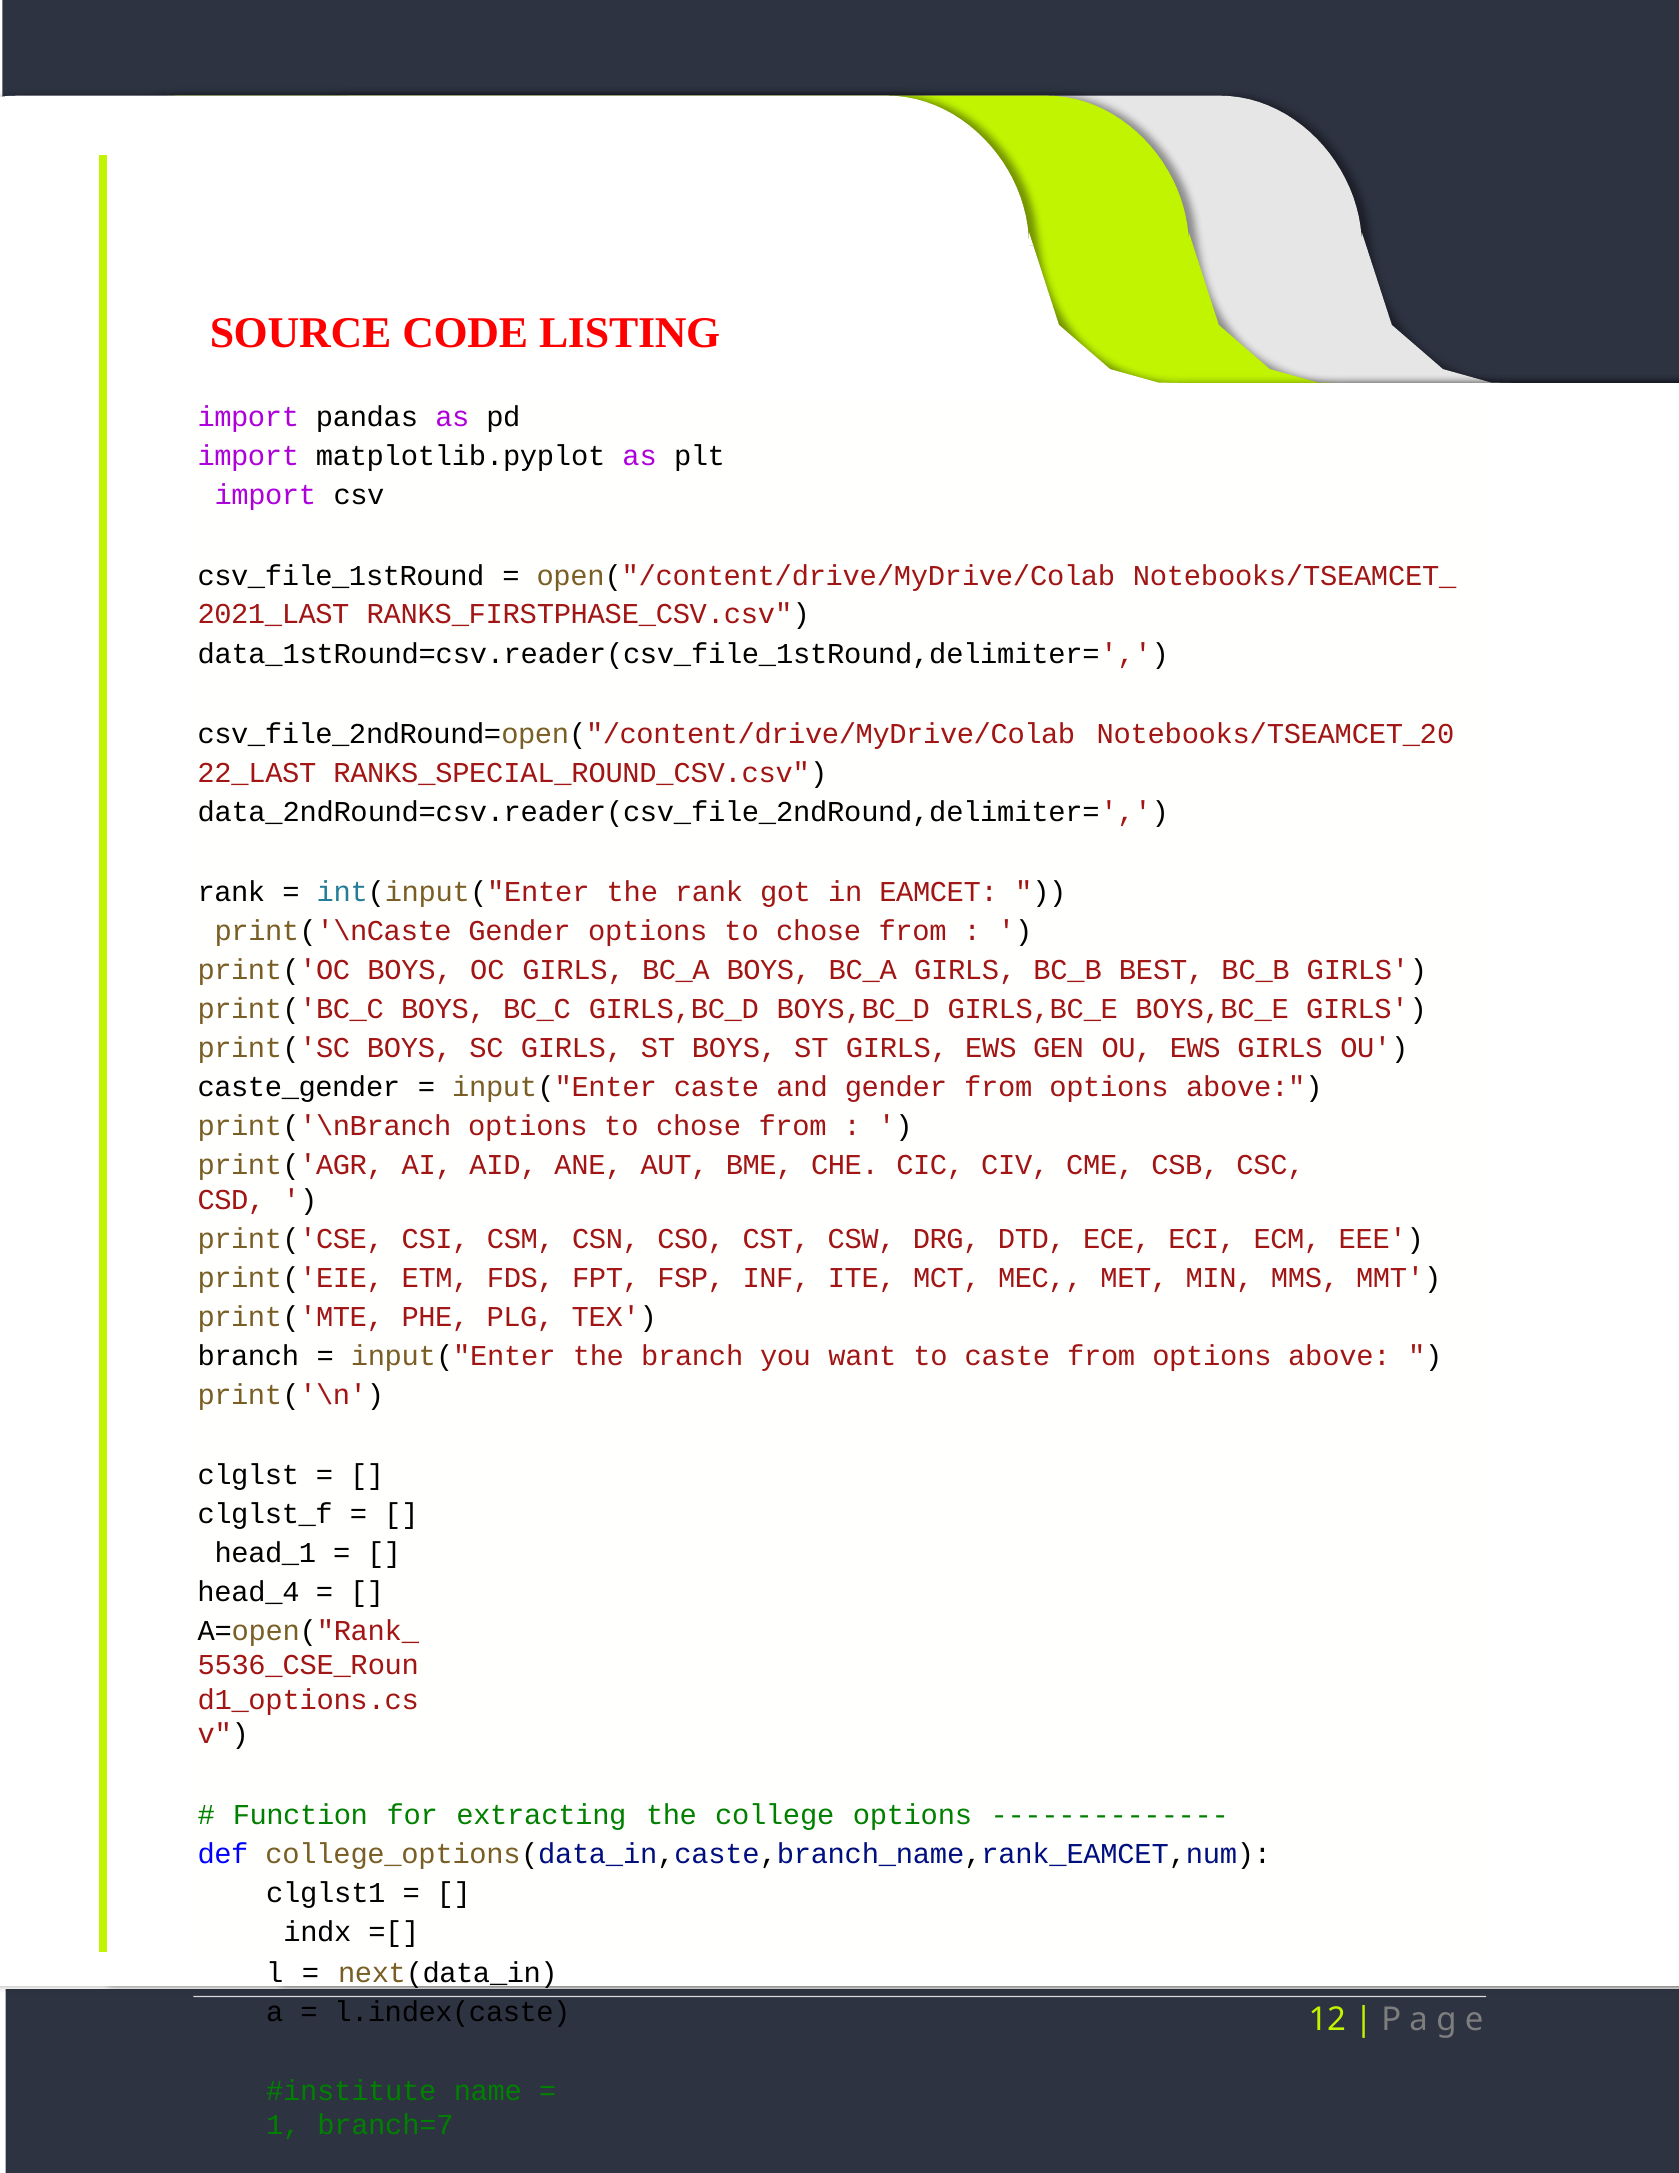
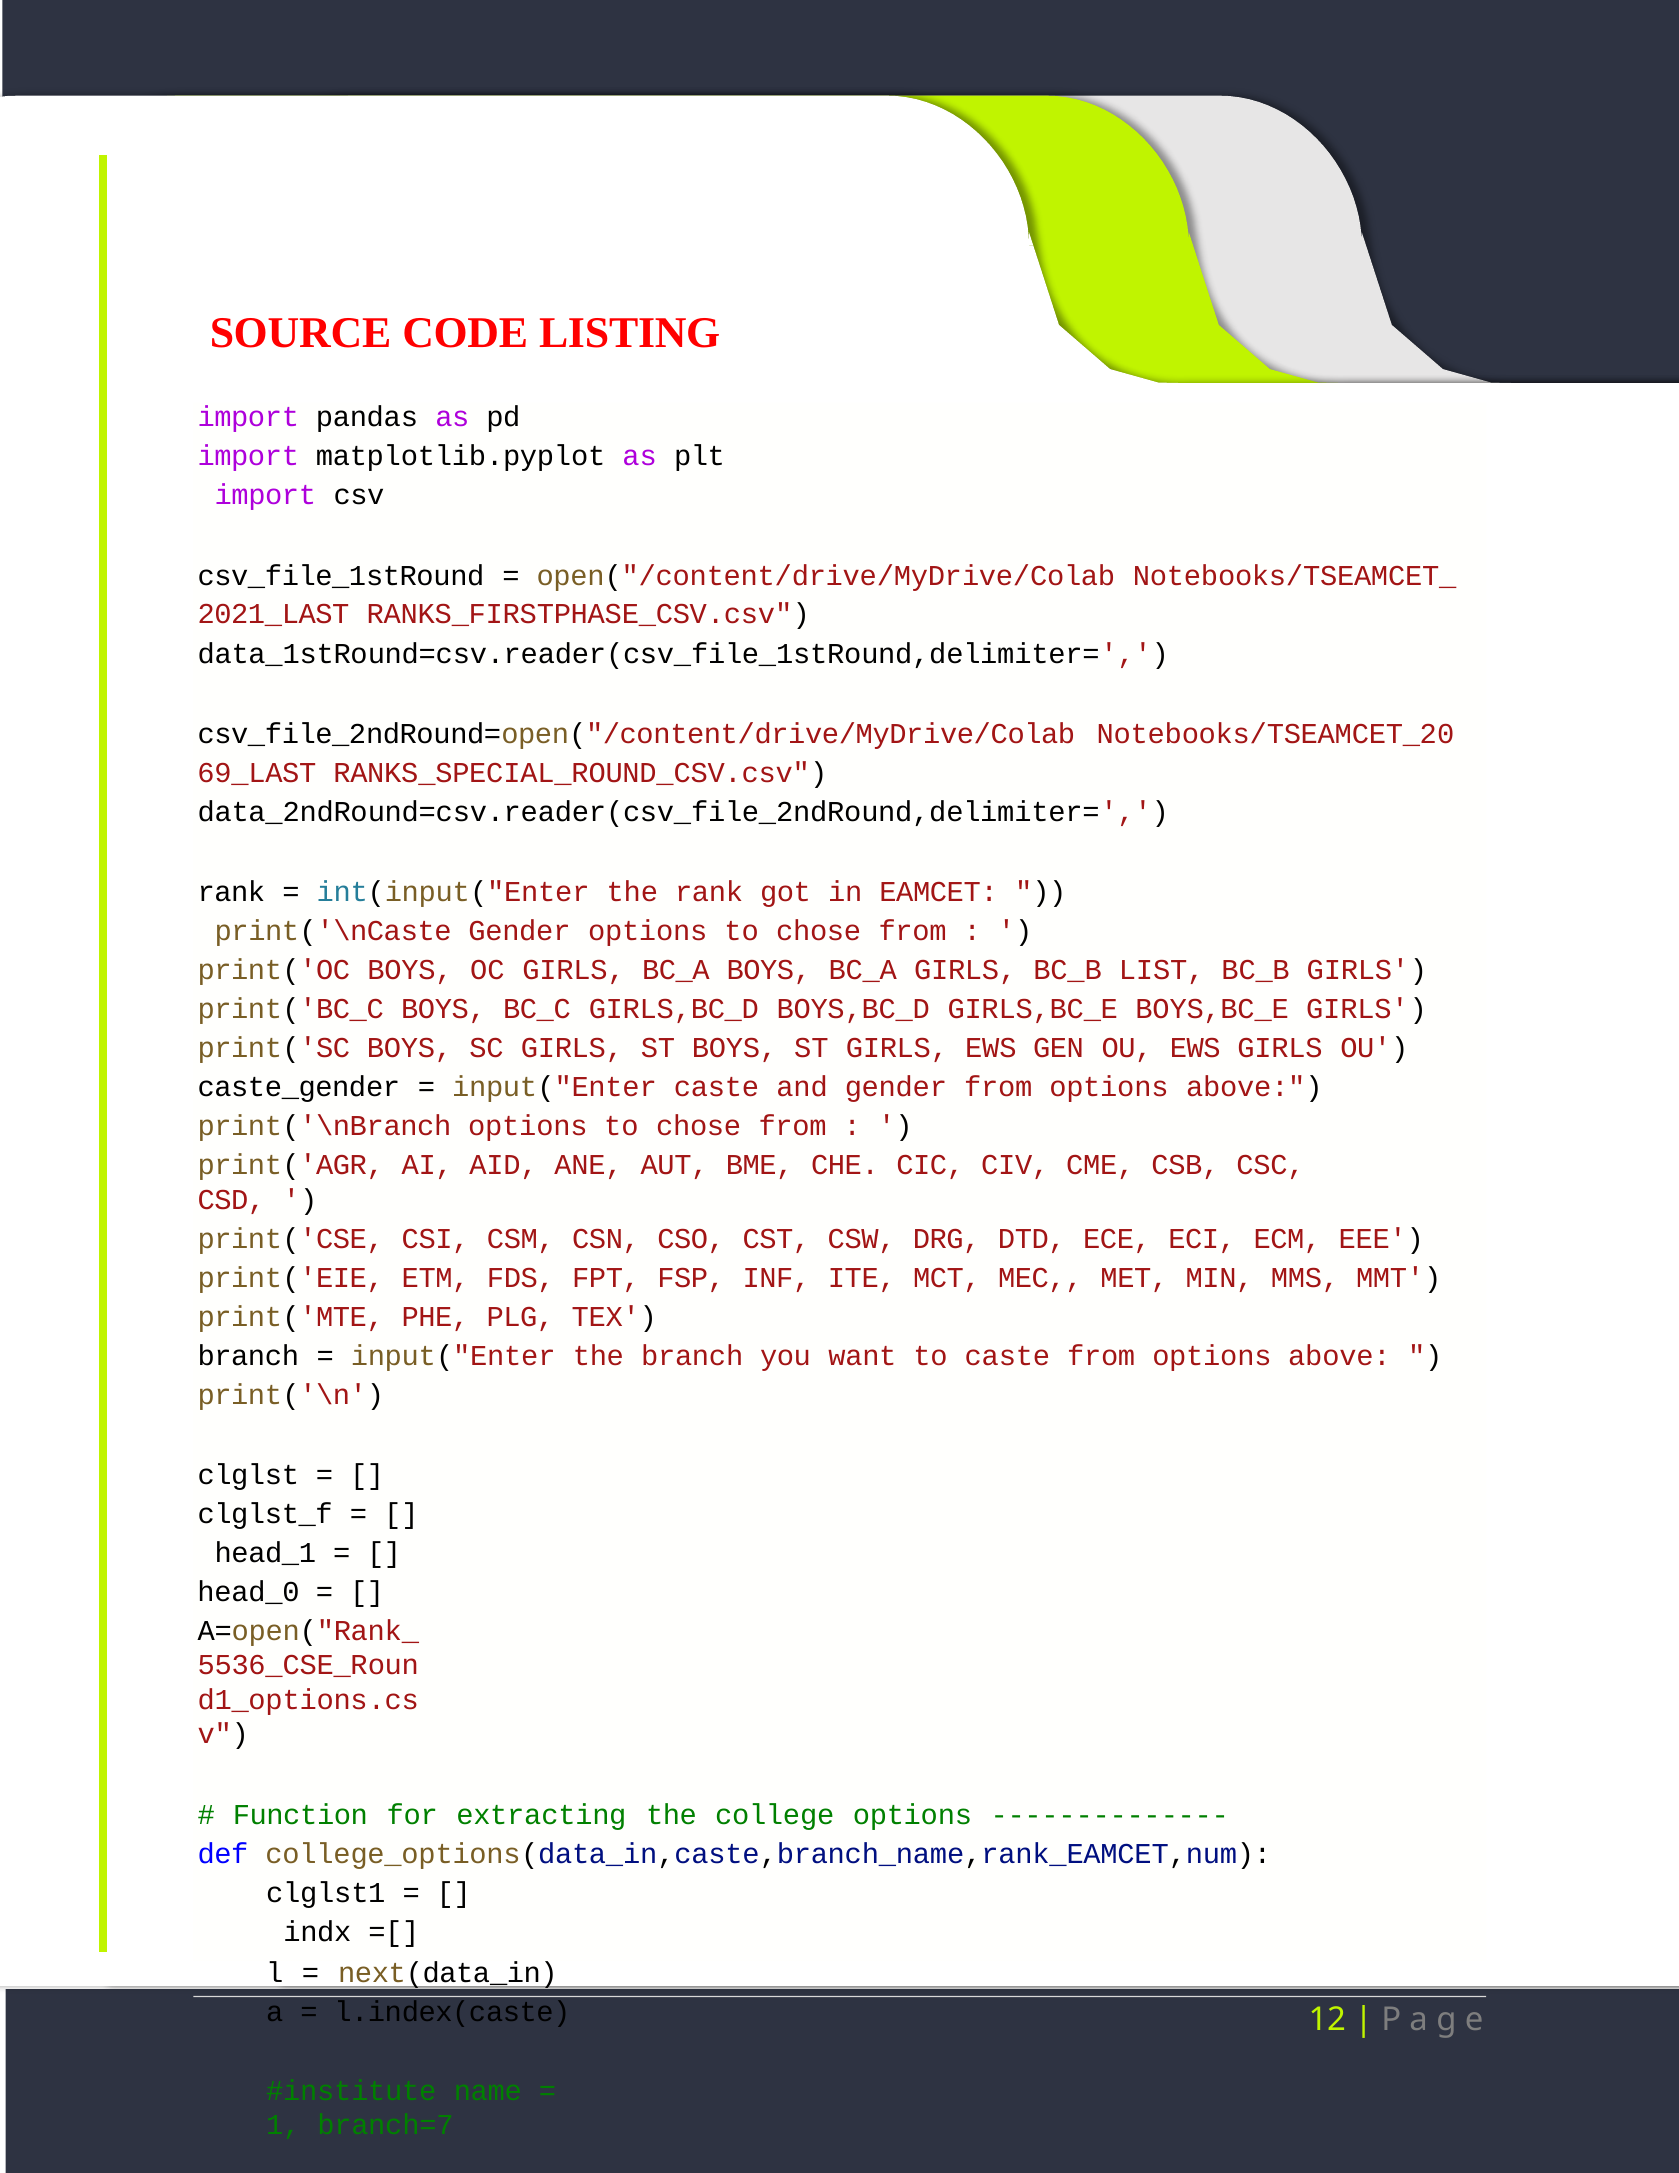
22_LAST: 22_LAST -> 69_LAST
BEST: BEST -> LIST
head_4: head_4 -> head_0
